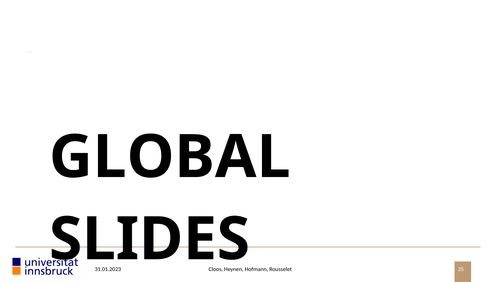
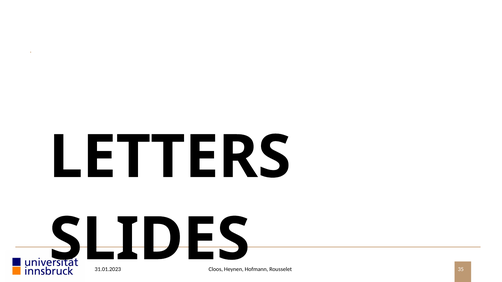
GLOBAL: GLOBAL -> LETTERS
